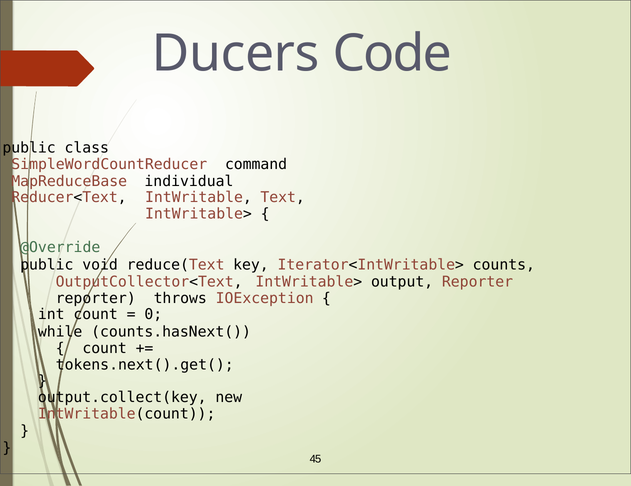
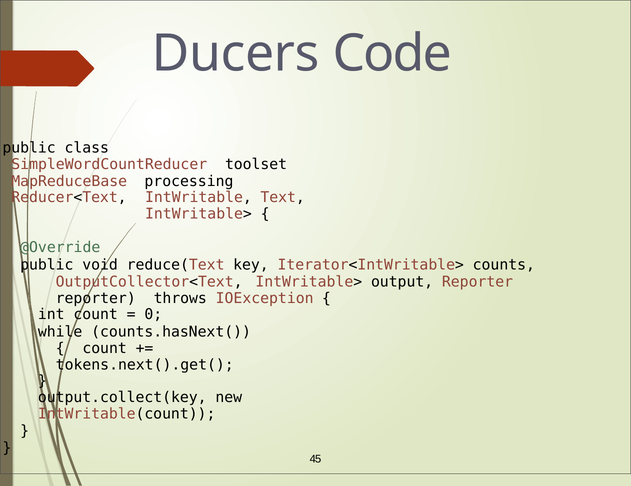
command: command -> toolset
individual: individual -> processing
